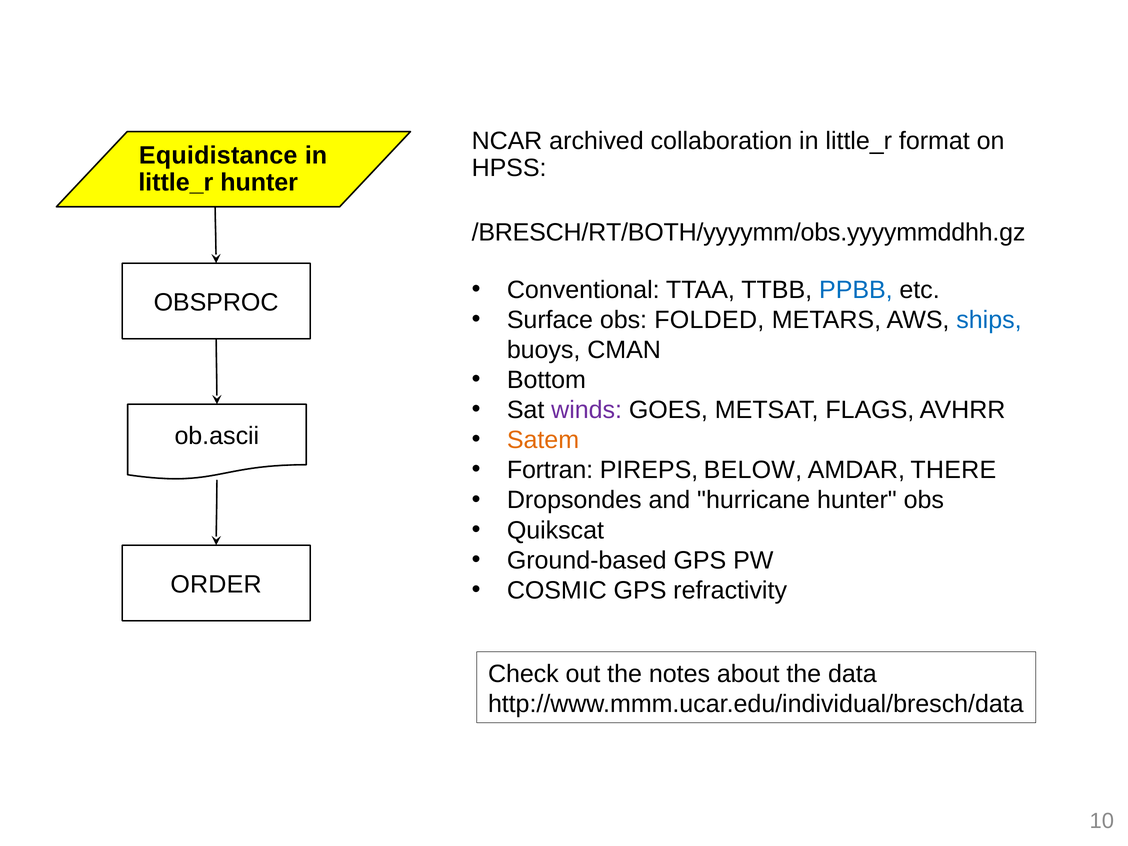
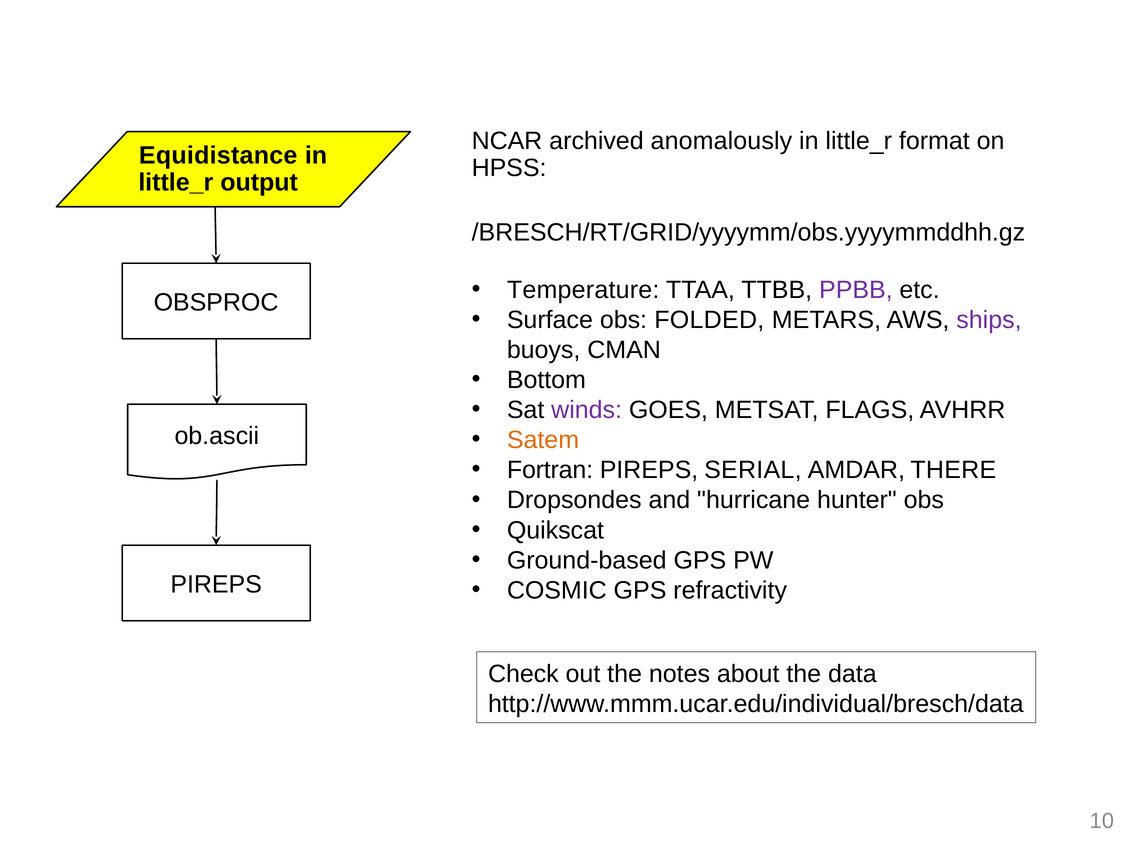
collaboration: collaboration -> anomalously
little_r hunter: hunter -> output
/BRESCH/RT/BOTH/yyyymm/obs.yyyymmddhh.gz: /BRESCH/RT/BOTH/yyyymm/obs.yyyymmddhh.gz -> /BRESCH/RT/GRID/yyyymm/obs.yyyymmddhh.gz
Conventional: Conventional -> Temperature
PPBB colour: blue -> purple
ships colour: blue -> purple
BELOW: BELOW -> SERIAL
ORDER at (216, 585): ORDER -> PIREPS
